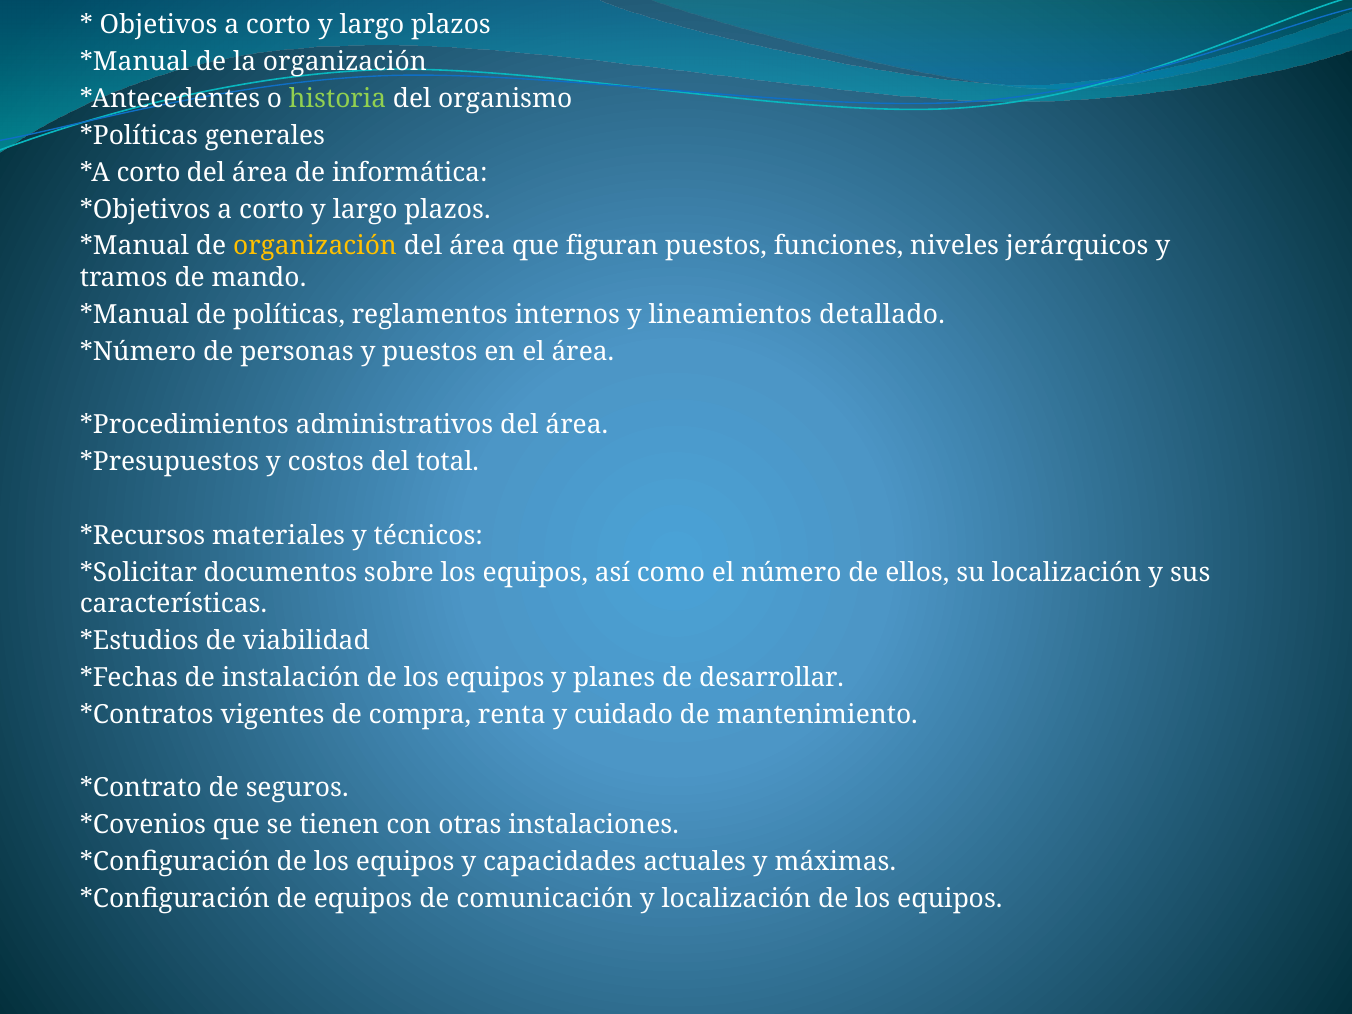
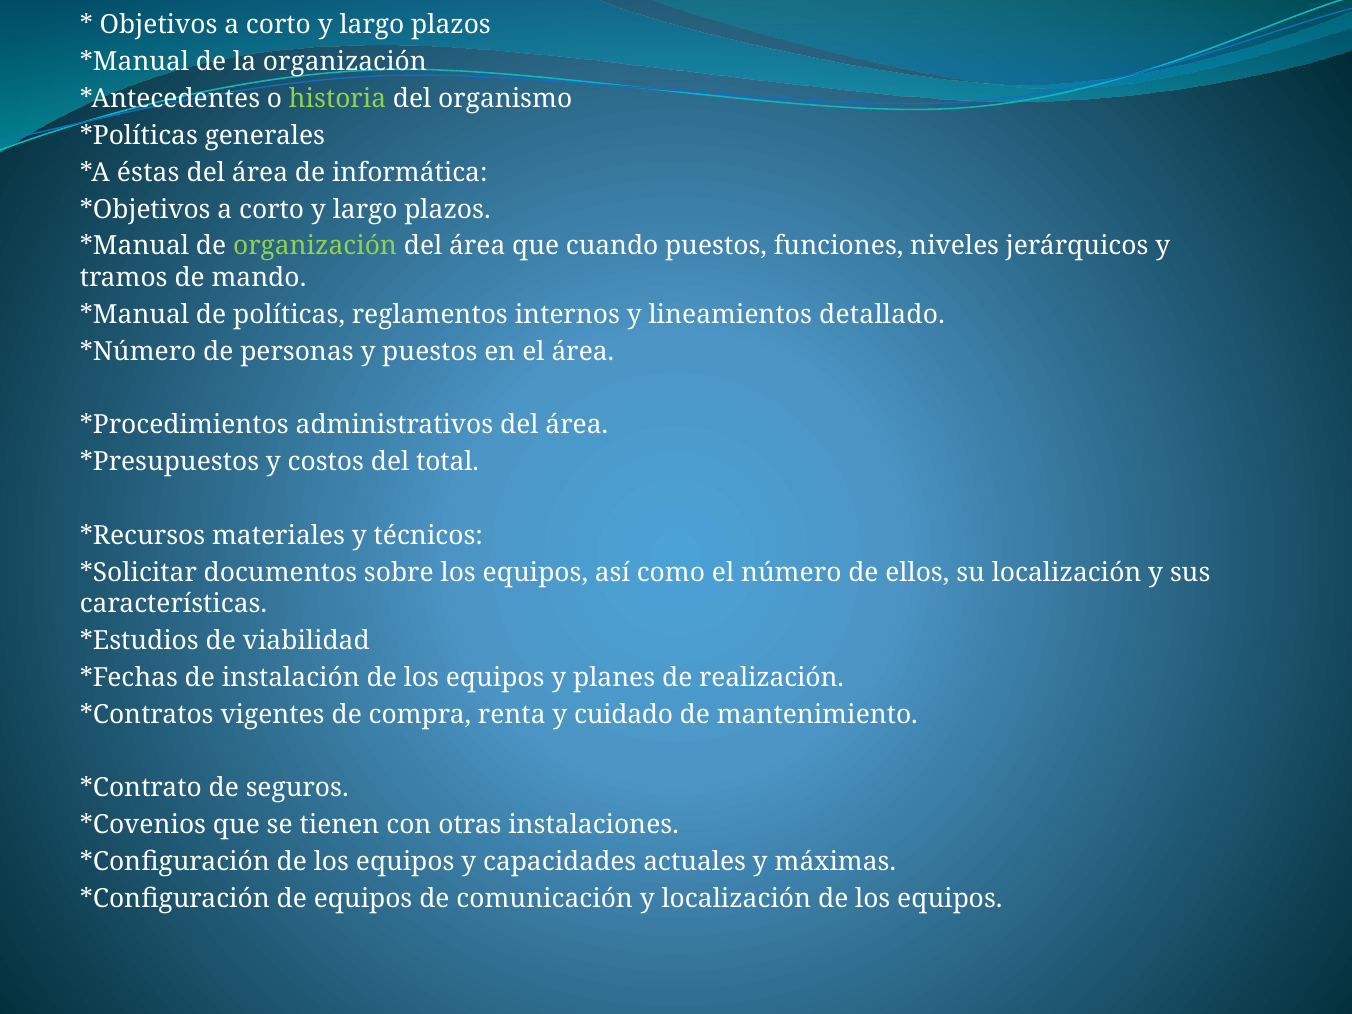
corto at (149, 173): corto -> éstas
organización at (315, 246) colour: yellow -> light green
figuran: figuran -> cuando
desarrollar: desarrollar -> realización
